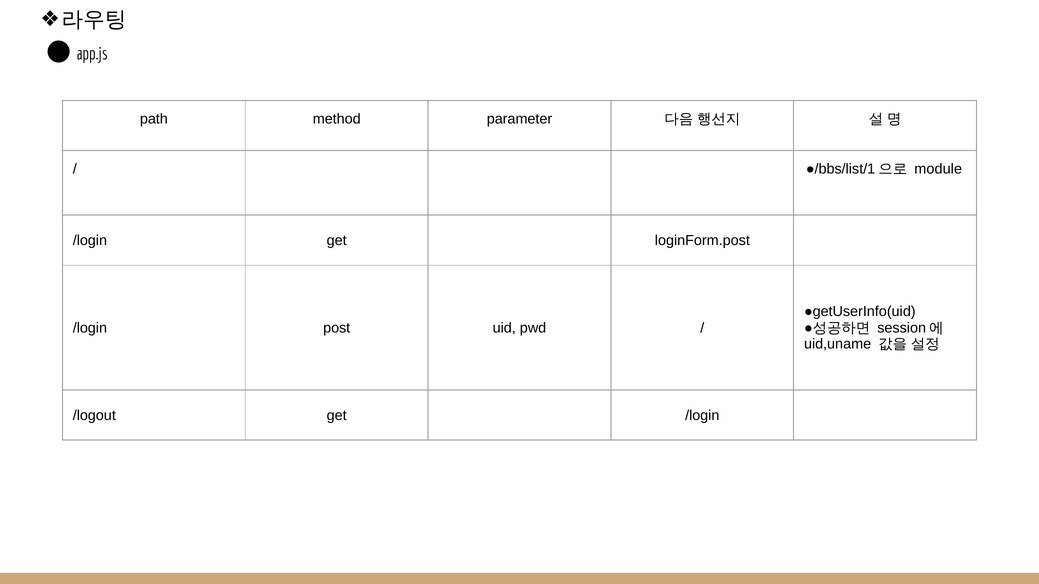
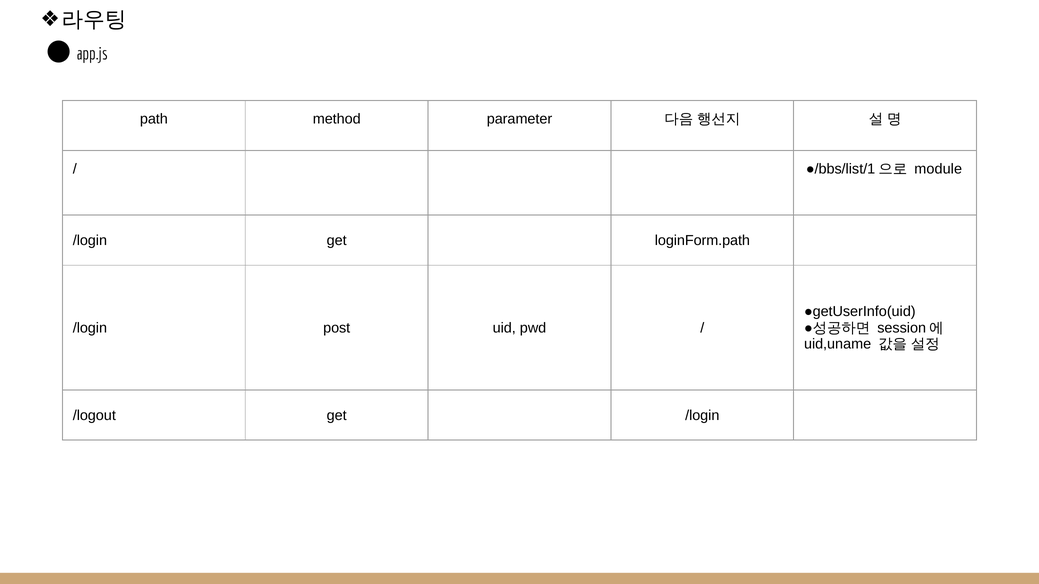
loginForm.post: loginForm.post -> loginForm.path
